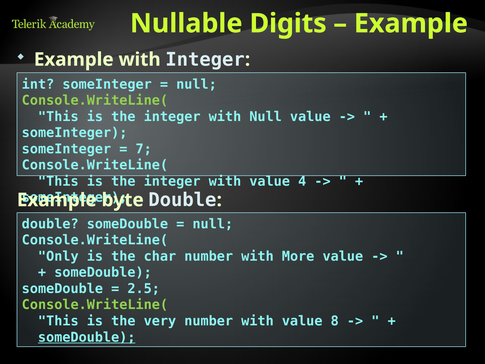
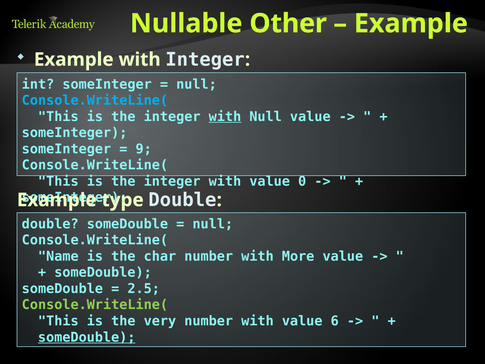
Digits: Digits -> Other
Console.WriteLine( at (95, 100) colour: light green -> light blue
with at (225, 117) underline: none -> present
7: 7 -> 9
4: 4 -> 0
byte: byte -> type
Only: Only -> Name
8: 8 -> 6
